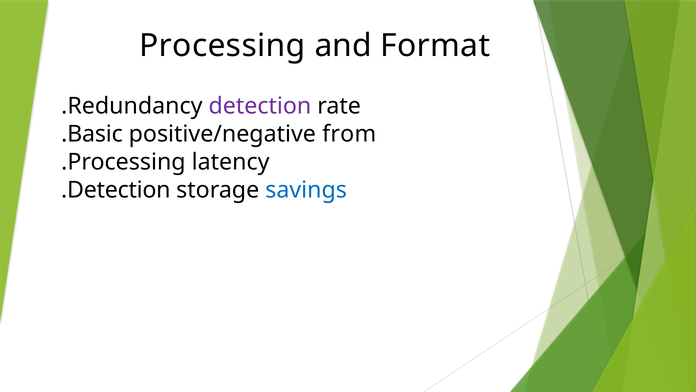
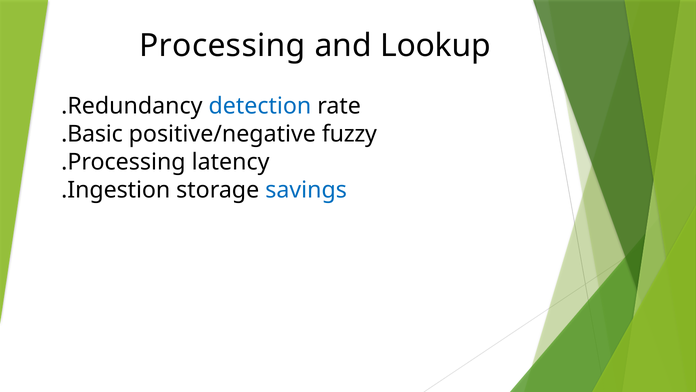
Format: Format -> Lookup
detection colour: purple -> blue
from: from -> fuzzy
.Detection: .Detection -> .Ingestion
